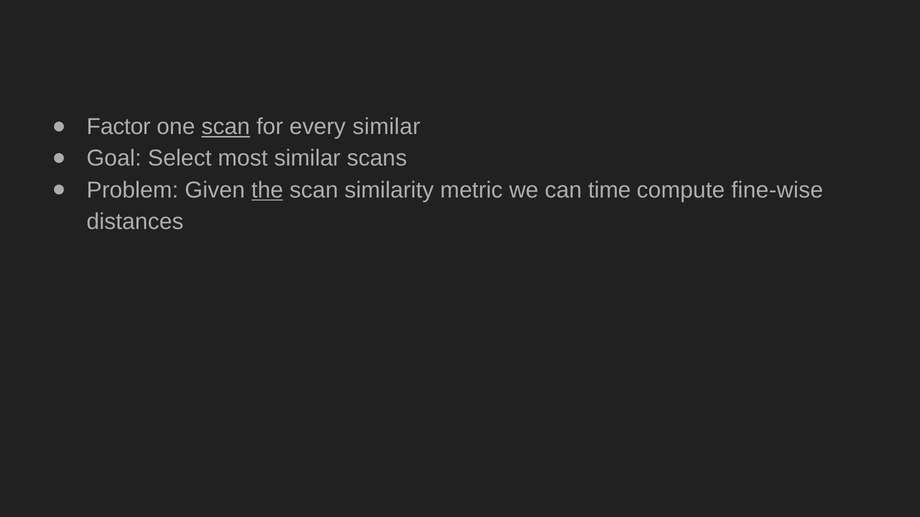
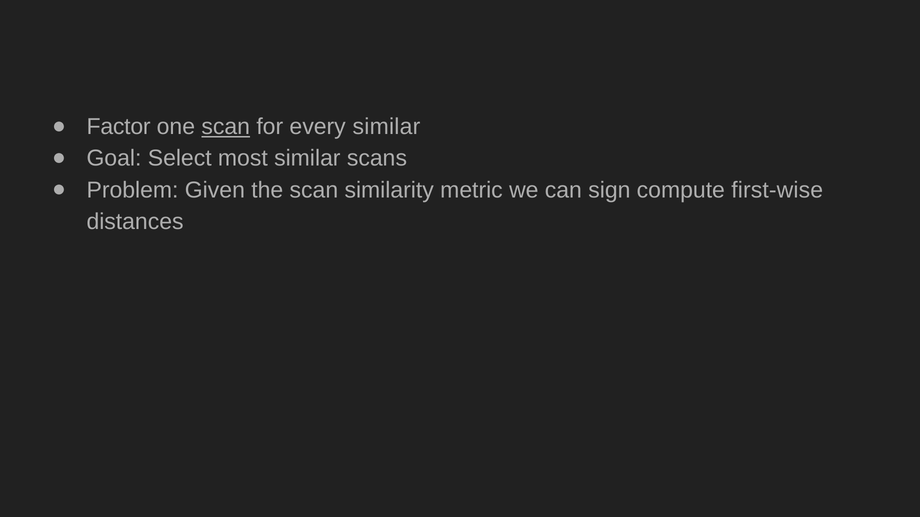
the underline: present -> none
time: time -> sign
fine-wise: fine-wise -> first-wise
